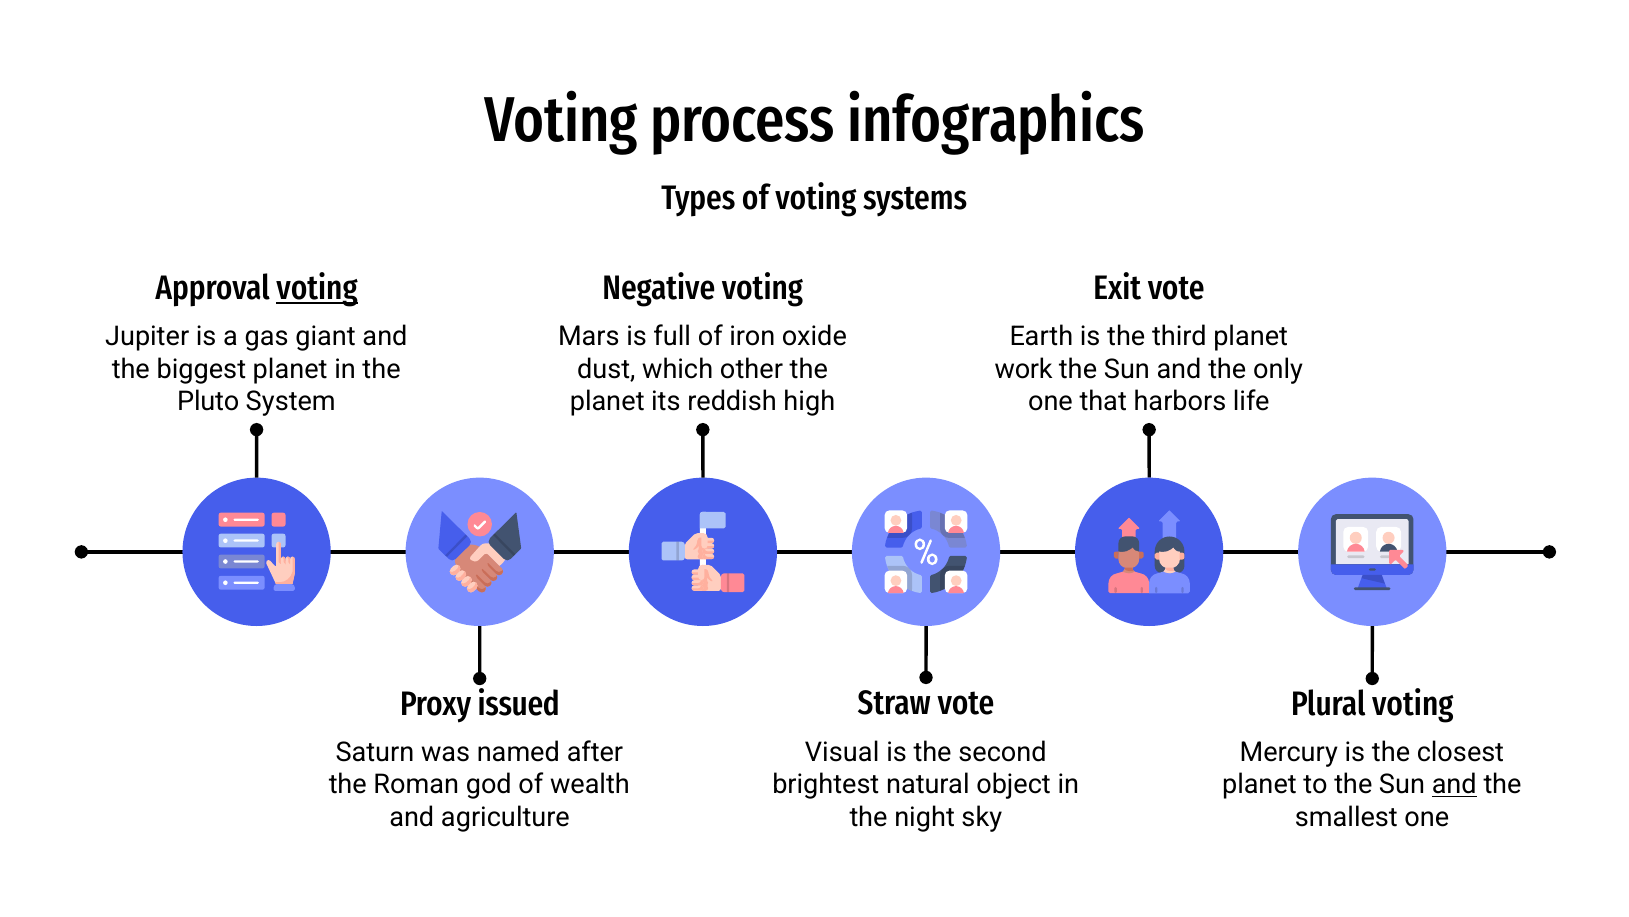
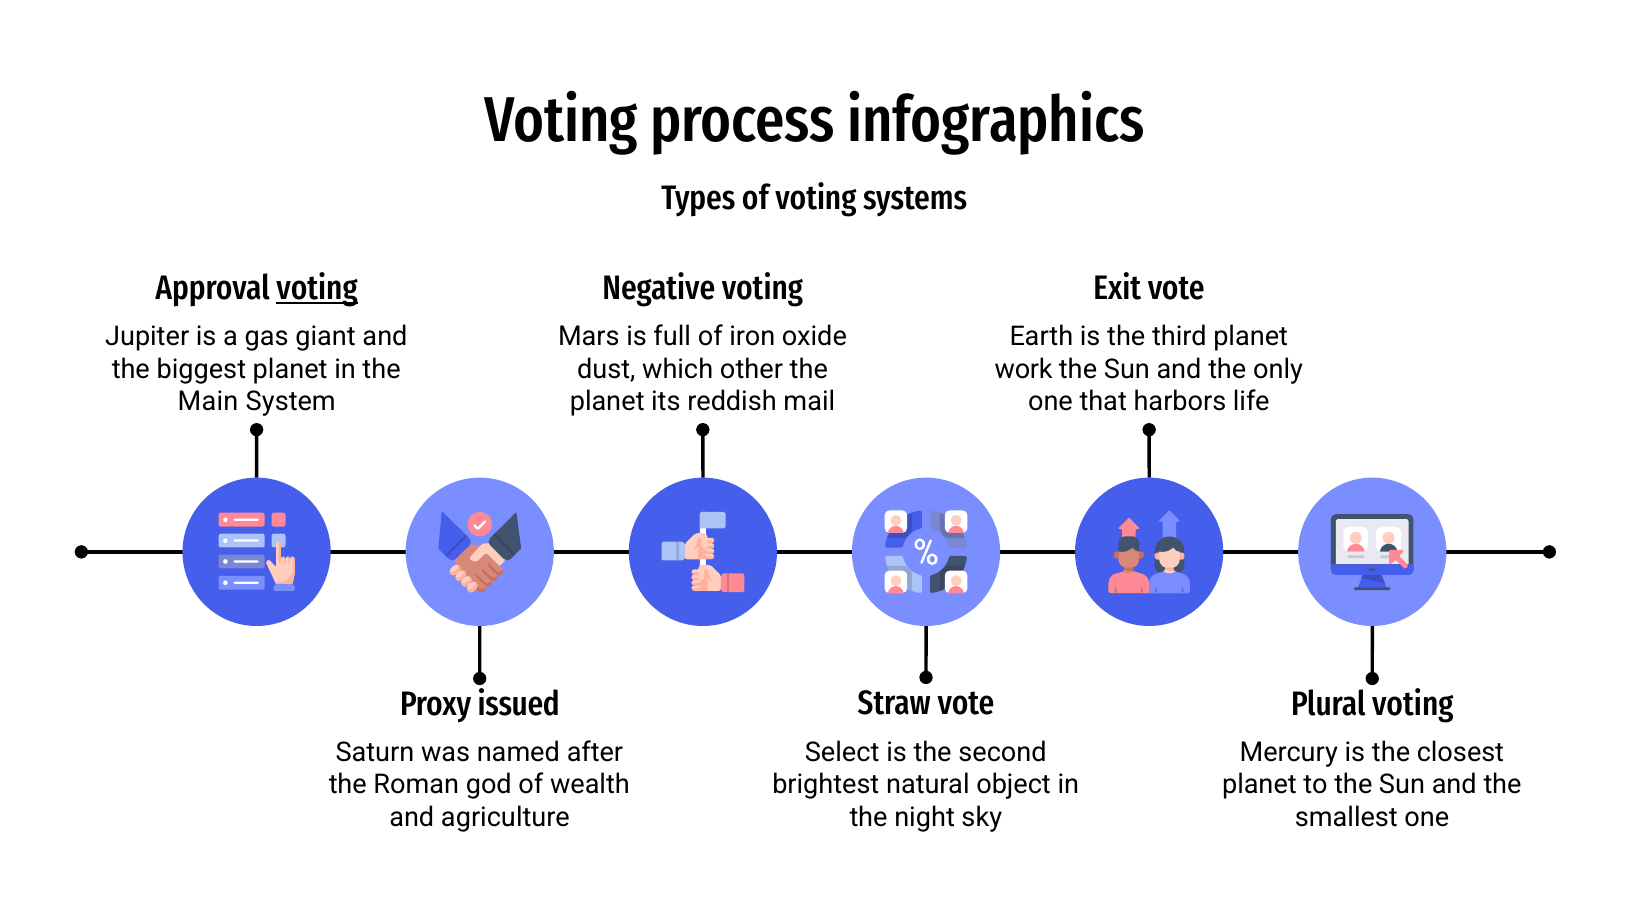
Pluto: Pluto -> Main
high: high -> mail
Visual: Visual -> Select
and at (1454, 784) underline: present -> none
